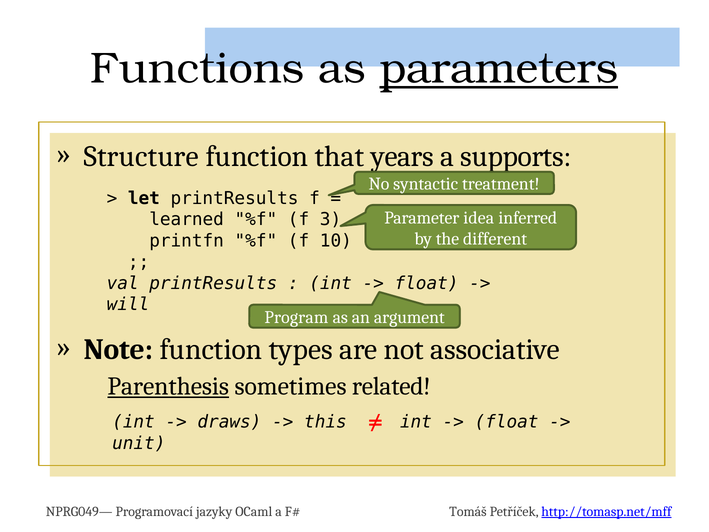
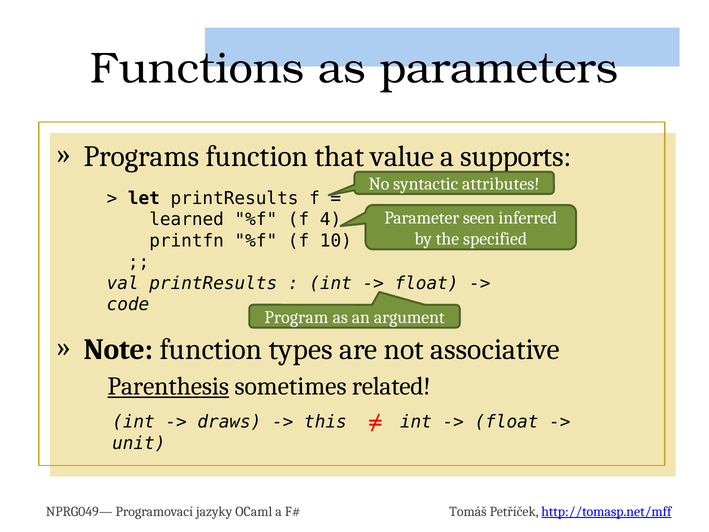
parameters underline: present -> none
Structure: Structure -> Programs
years: years -> value
treatment: treatment -> attributes
idea: idea -> seen
3: 3 -> 4
different: different -> specified
will: will -> code
